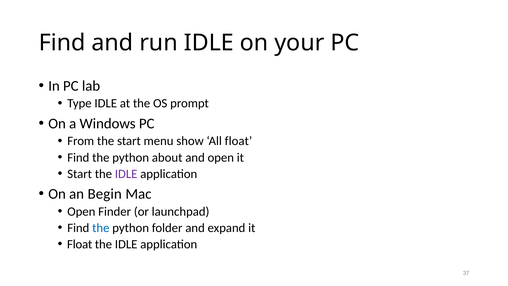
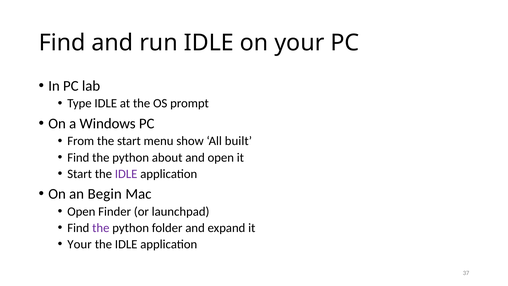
All float: float -> built
the at (101, 228) colour: blue -> purple
Float at (80, 244): Float -> Your
